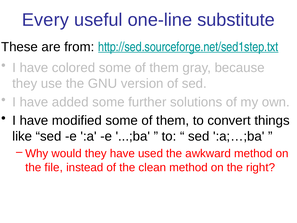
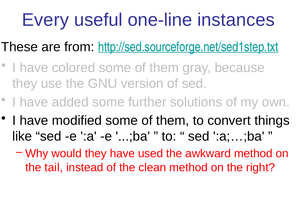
substitute: substitute -> instances
file: file -> tail
